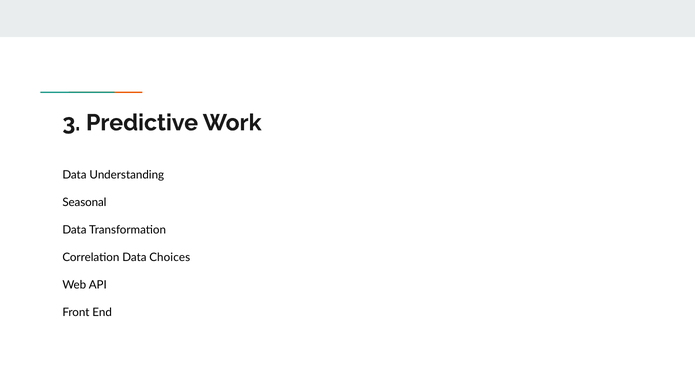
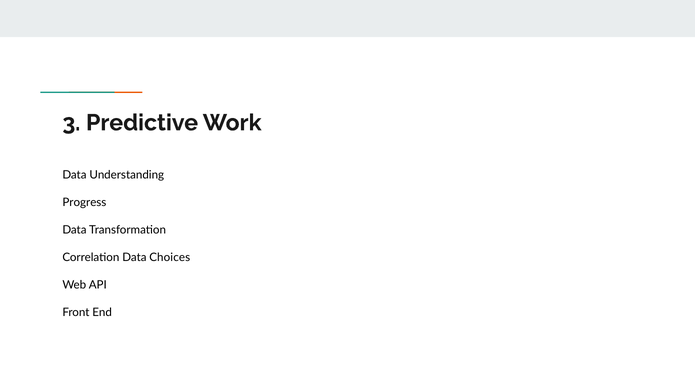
Seasonal: Seasonal -> Progress
